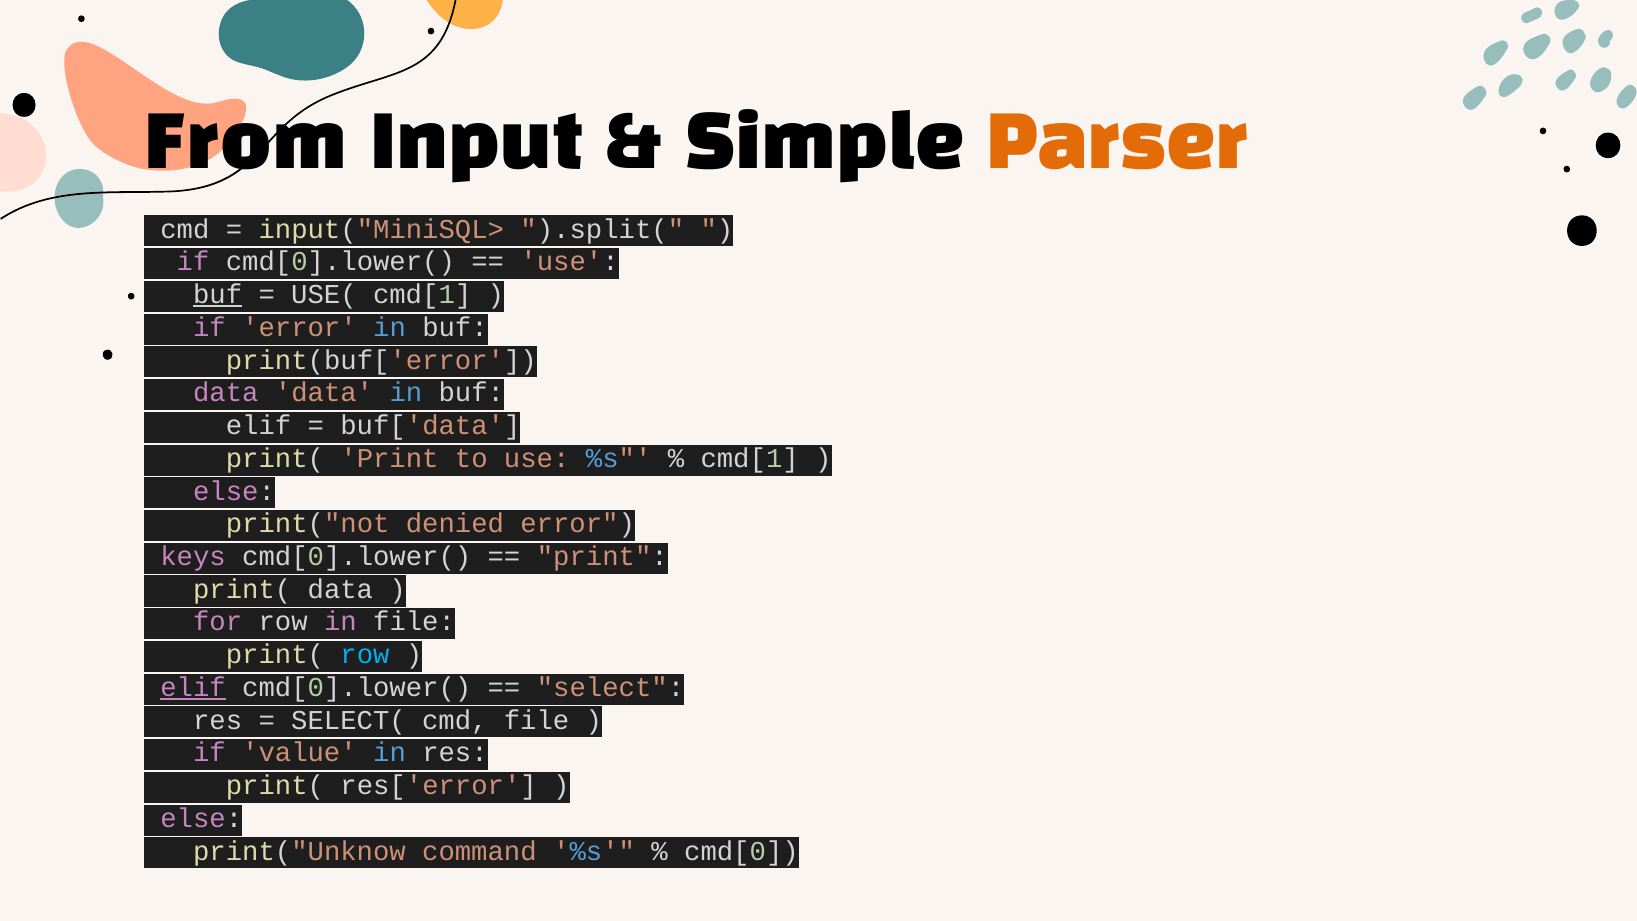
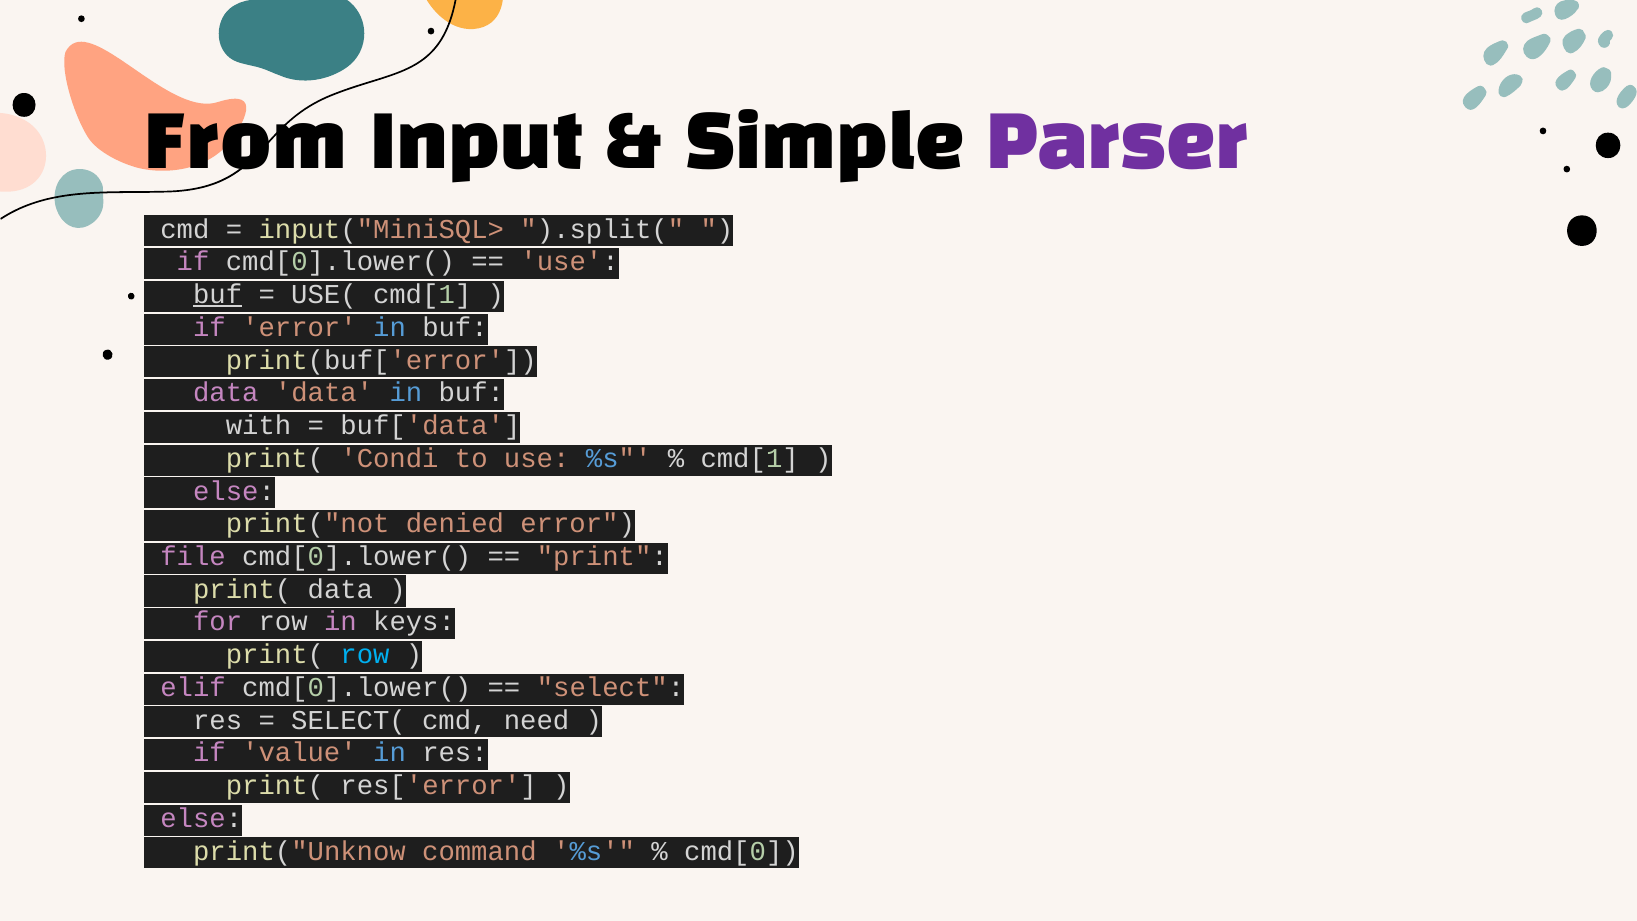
Parser colour: orange -> purple
elif at (259, 425): elif -> with
print( Print: Print -> Condi
keys: keys -> file
in file: file -> keys
elif at (193, 687) underline: present -> none
cmd file: file -> need
